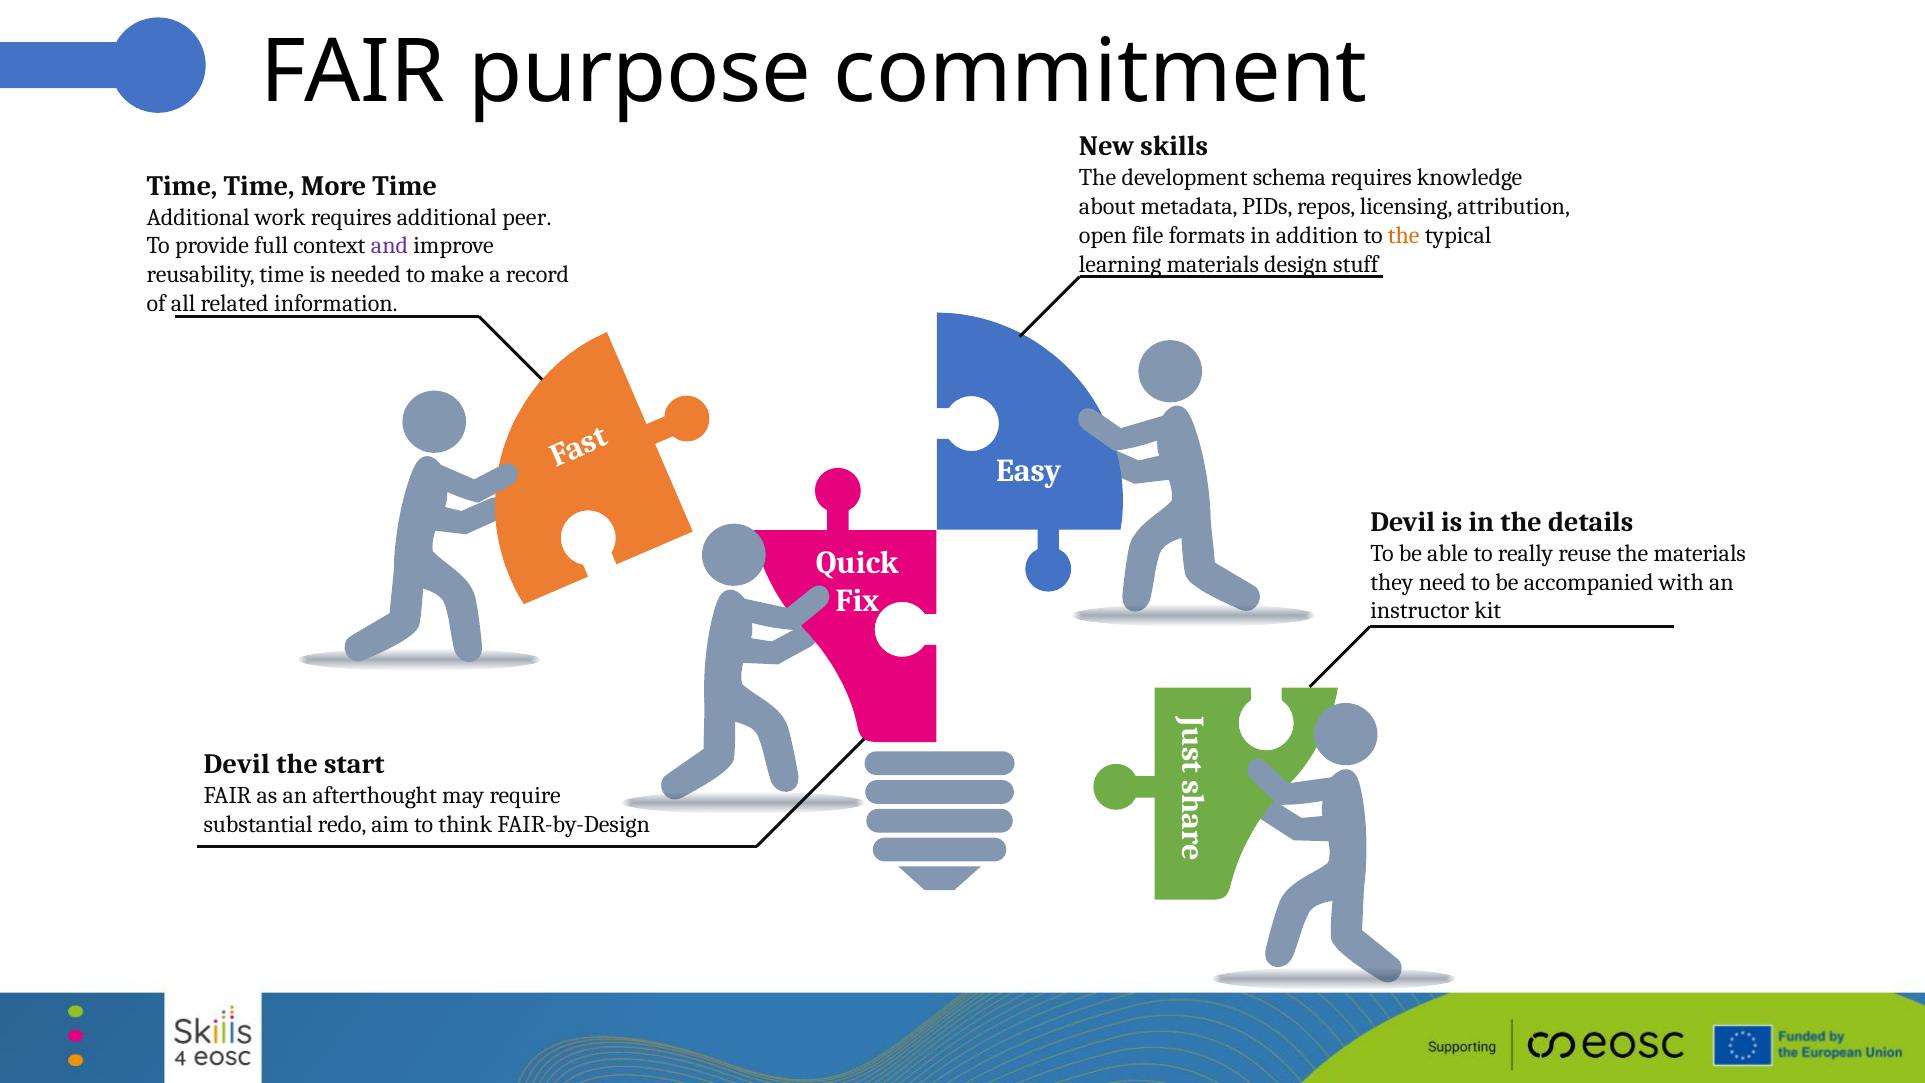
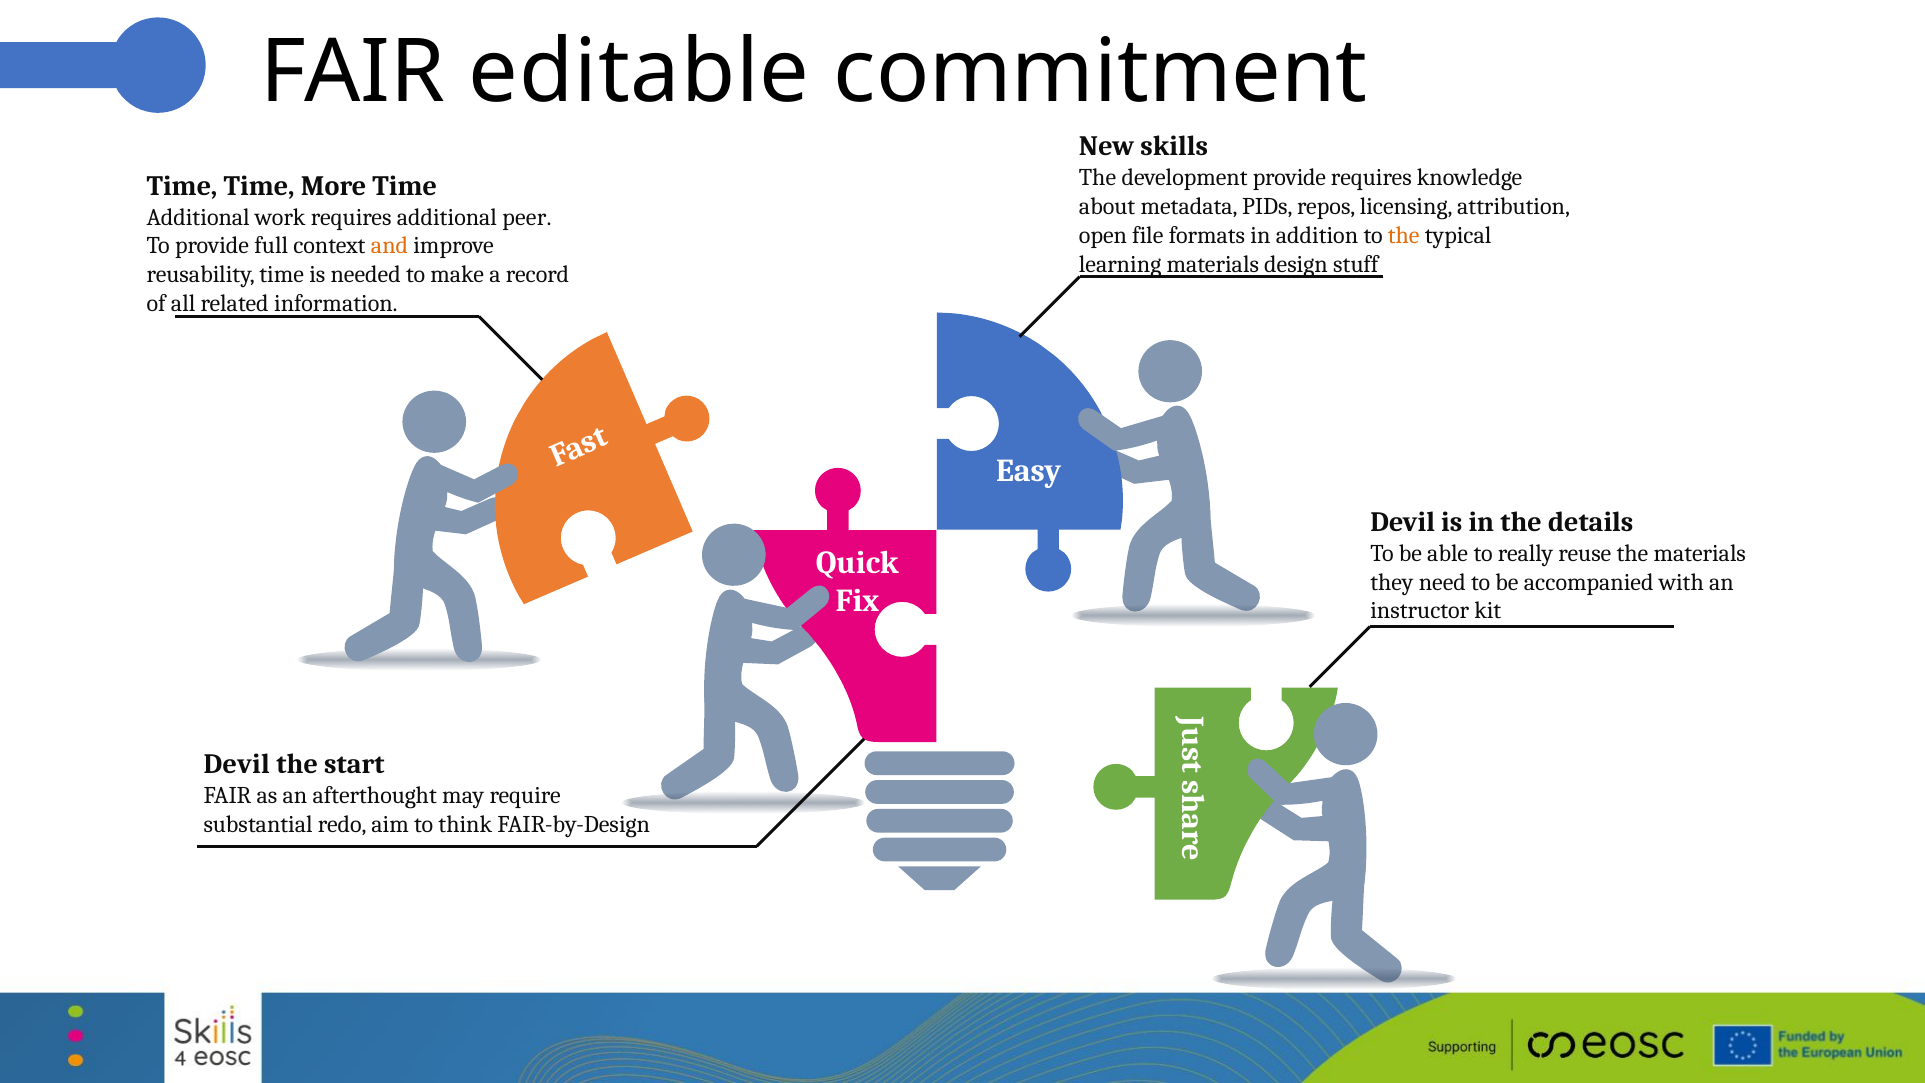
purpose: purpose -> editable
development schema: schema -> provide
and colour: purple -> orange
